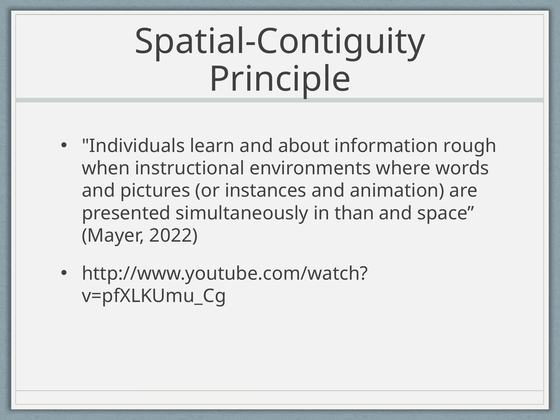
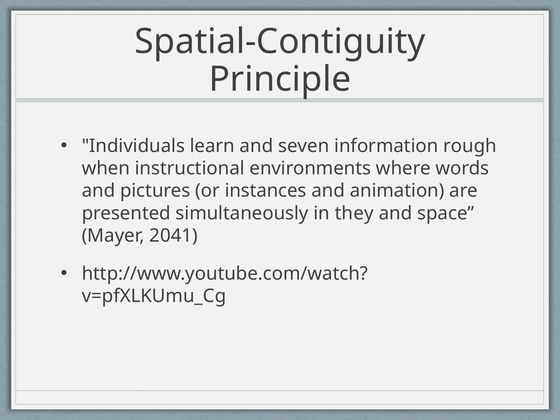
about: about -> seven
than: than -> they
2022: 2022 -> 2041
